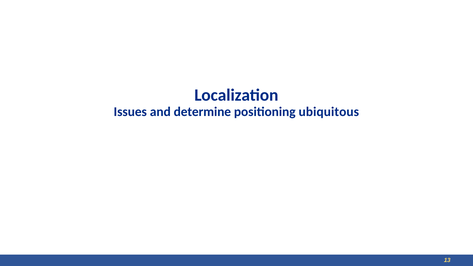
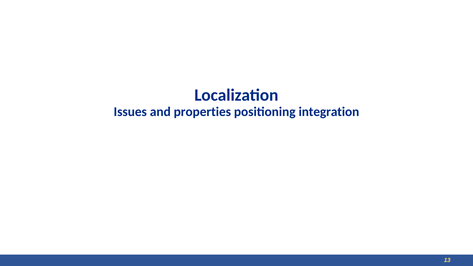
determine: determine -> properties
ubiquitous: ubiquitous -> integration
